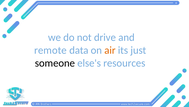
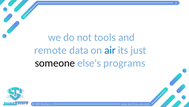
drive: drive -> tools
air colour: orange -> blue
resources: resources -> programs
